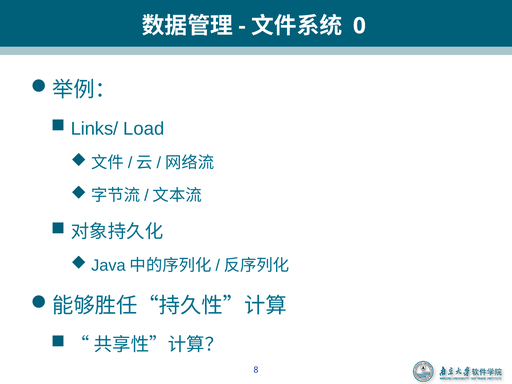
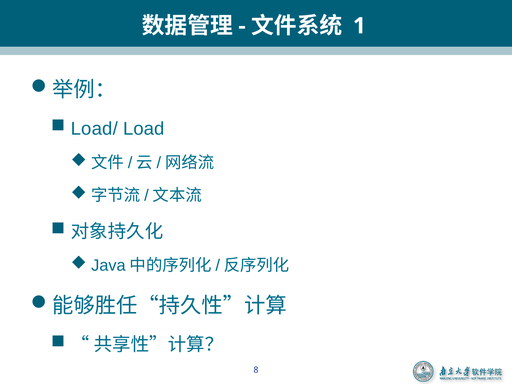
0: 0 -> 1
Links/: Links/ -> Load/
